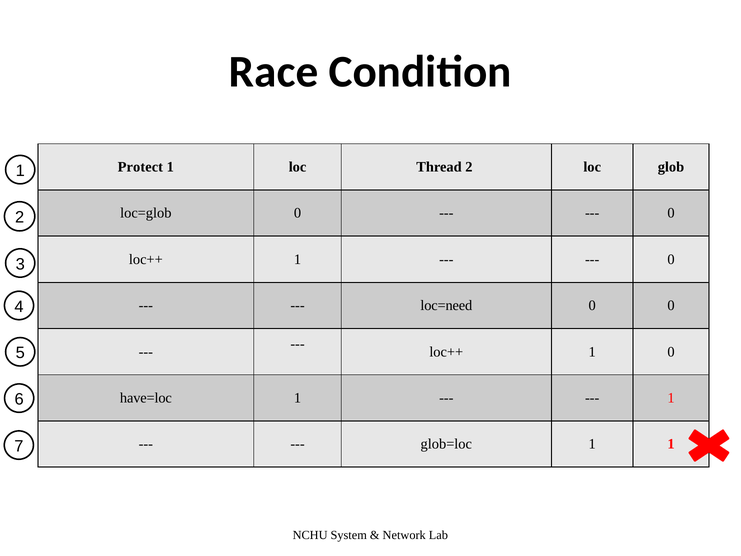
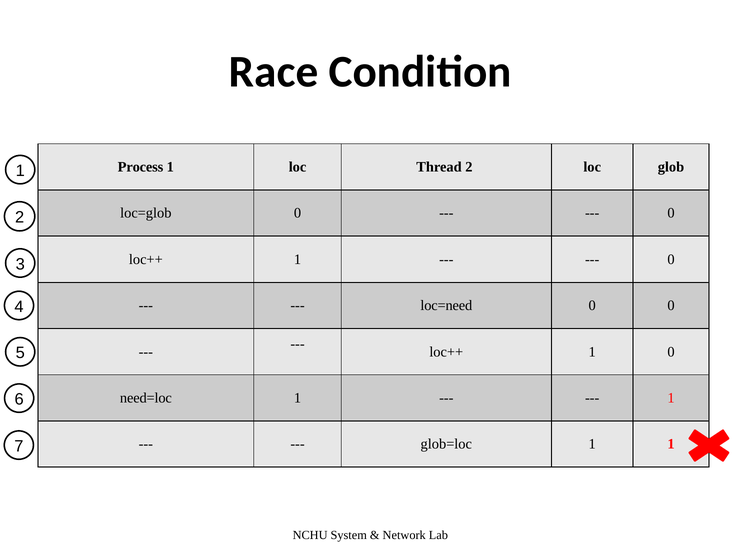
Protect: Protect -> Process
have=loc: have=loc -> need=loc
